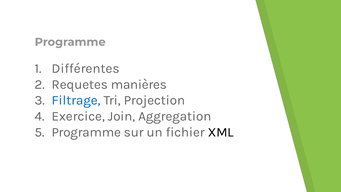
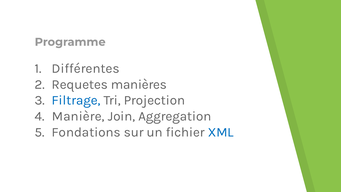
Exercice: Exercice -> Manière
Programme at (86, 132): Programme -> Fondations
XML colour: black -> blue
